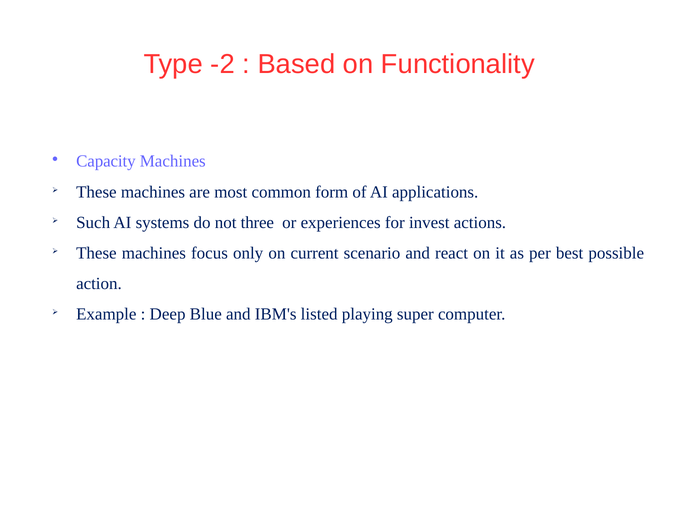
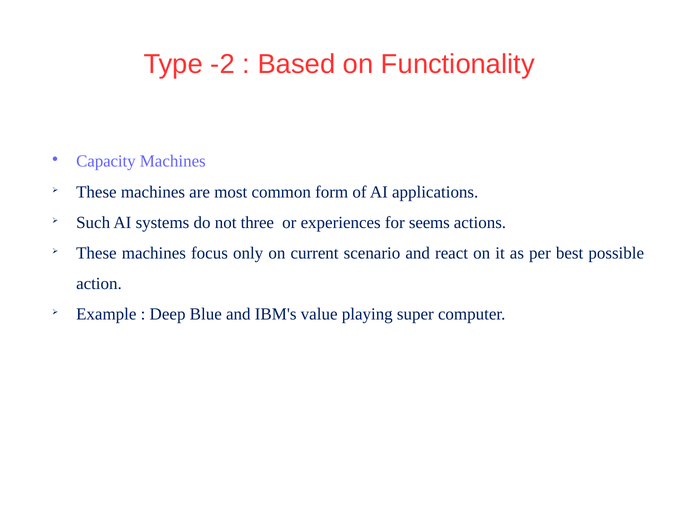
invest: invest -> seems
listed: listed -> value
